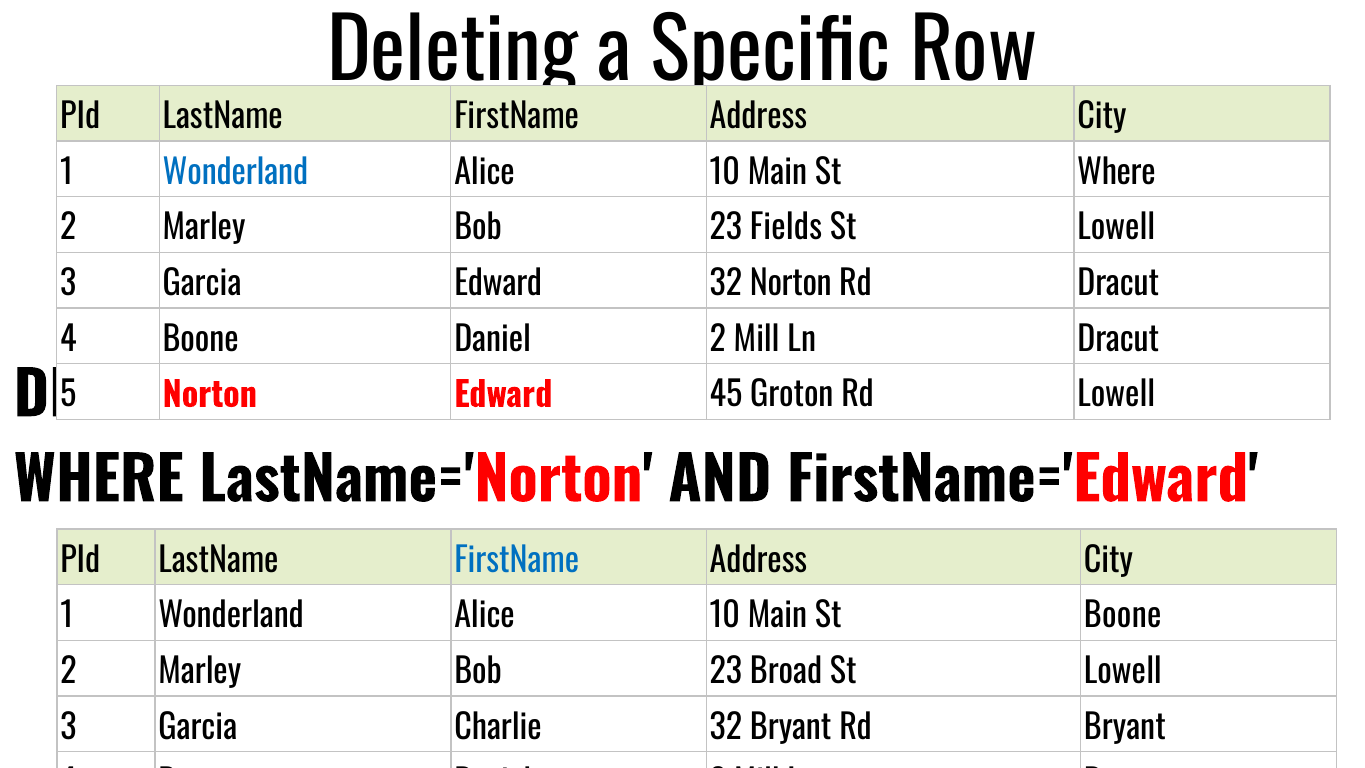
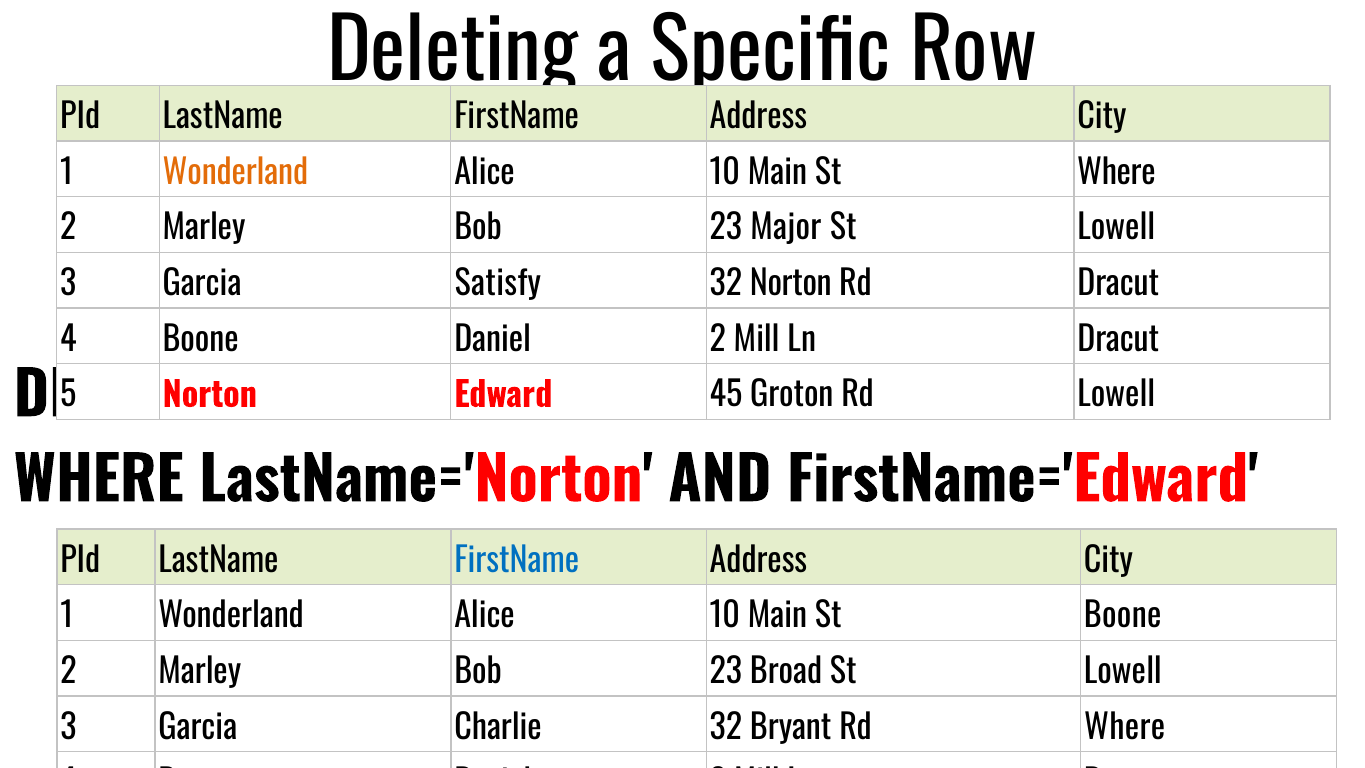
Wonderland at (235, 173) colour: blue -> orange
Fields: Fields -> Major
Garcia Edward: Edward -> Satisfy
Rd Bryant: Bryant -> Where
